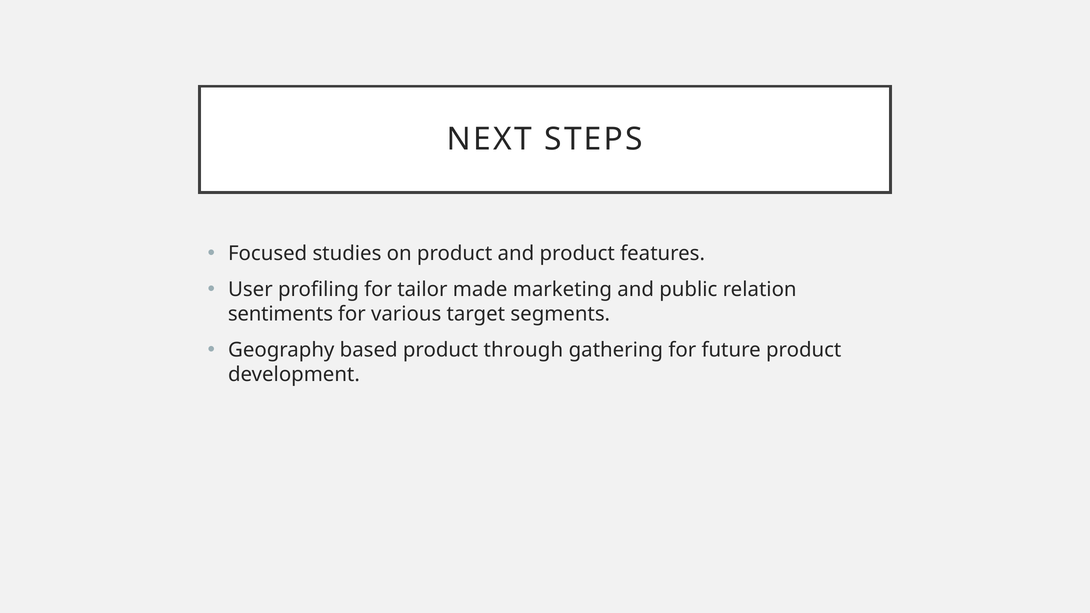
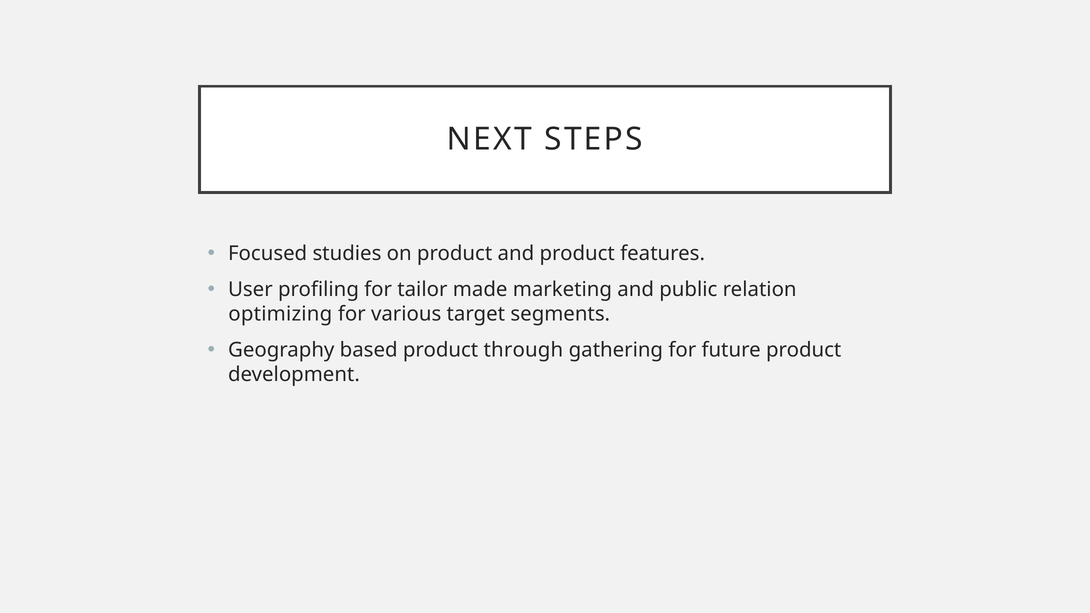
sentiments: sentiments -> optimizing
